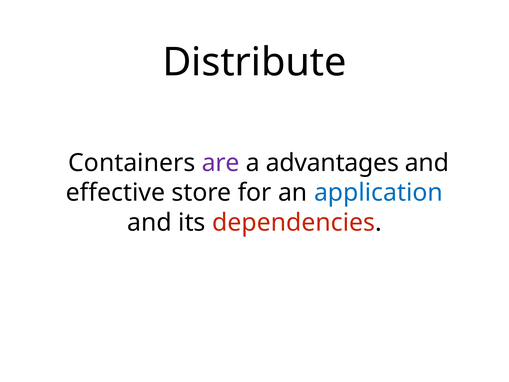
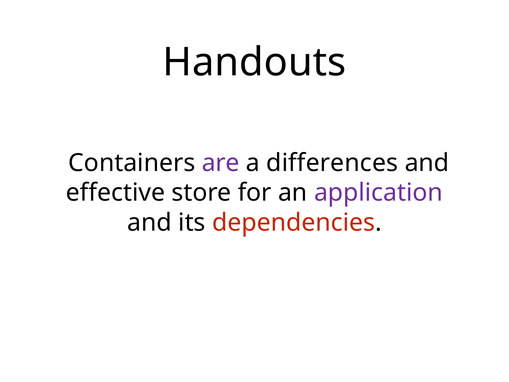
Distribute: Distribute -> Handouts
advantages: advantages -> differences
application colour: blue -> purple
